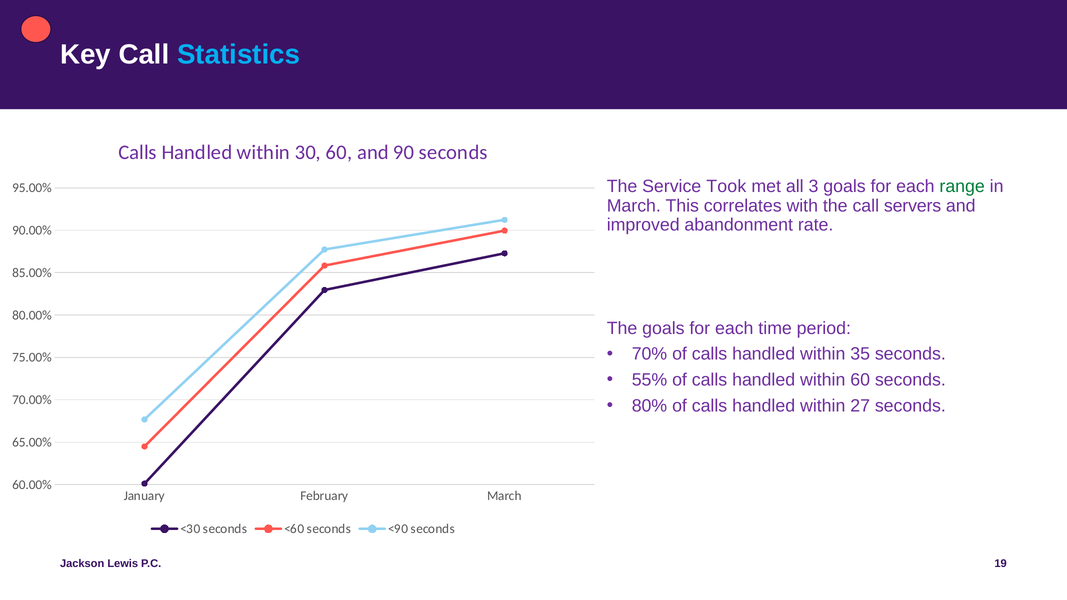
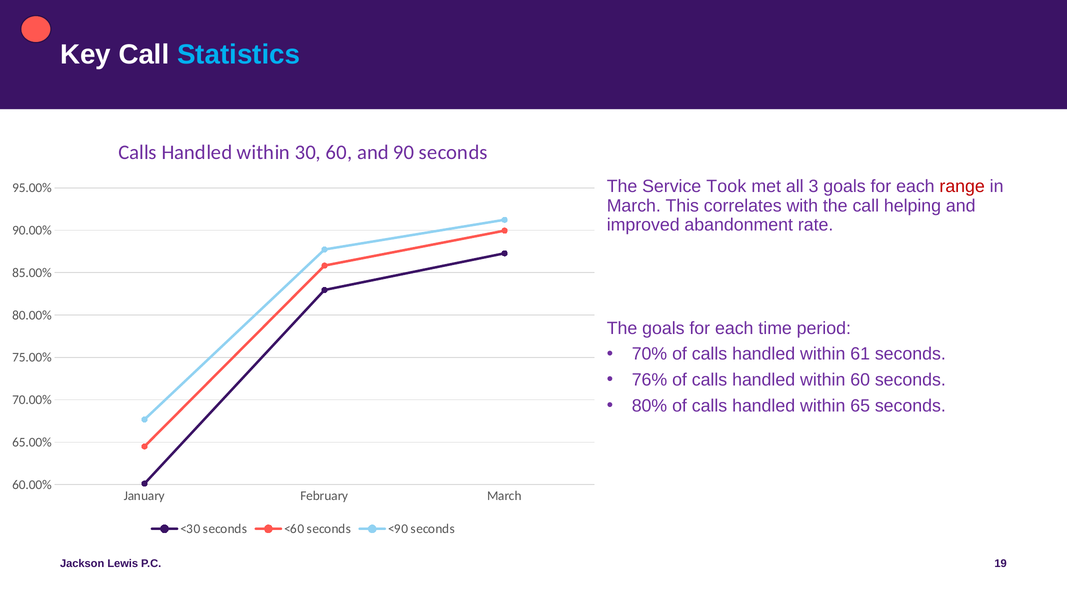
range colour: green -> red
servers: servers -> helping
35: 35 -> 61
55%: 55% -> 76%
27: 27 -> 65
